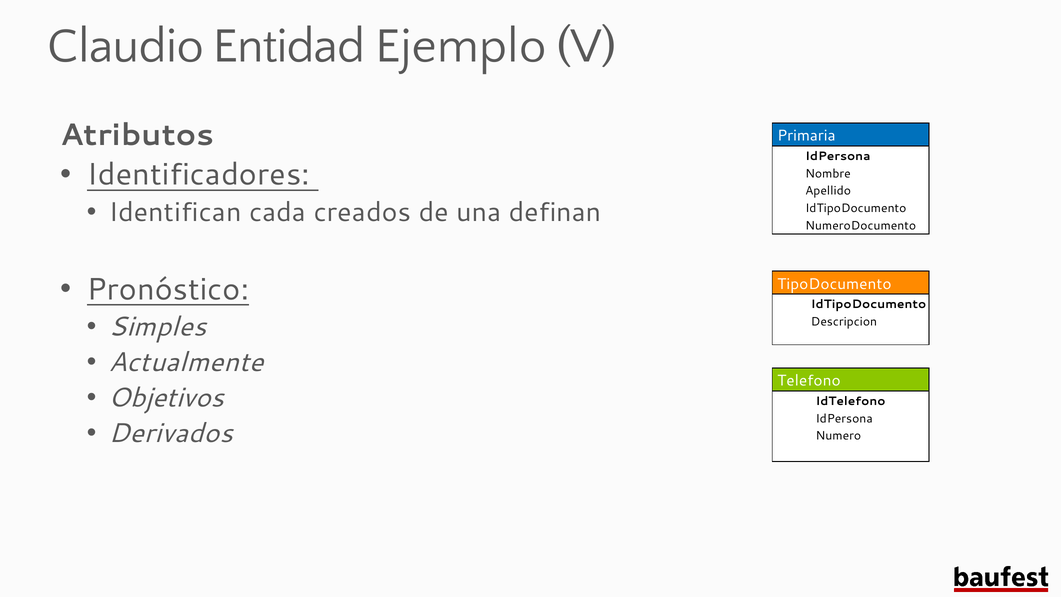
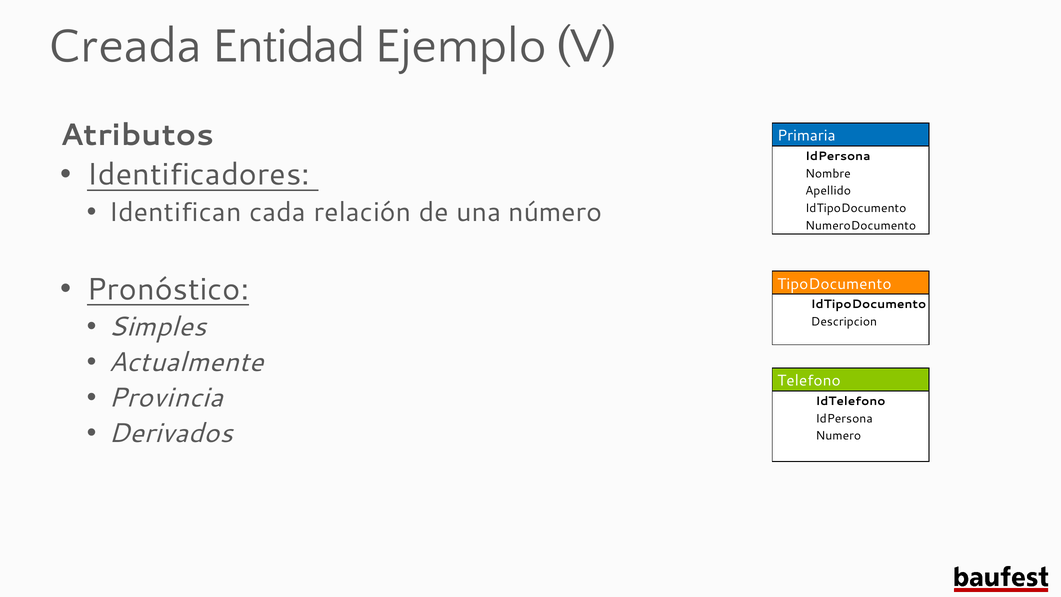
Claudio: Claudio -> Creada
creados: creados -> relación
definan: definan -> número
Objetivos: Objetivos -> Provincia
